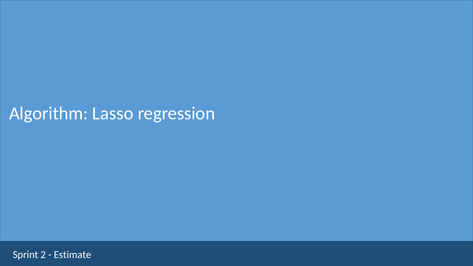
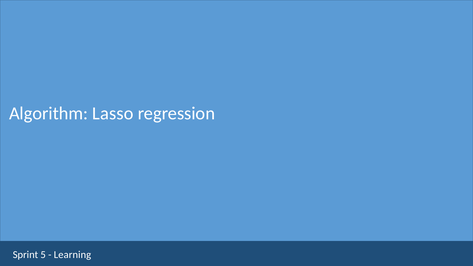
2: 2 -> 5
Estimate: Estimate -> Learning
